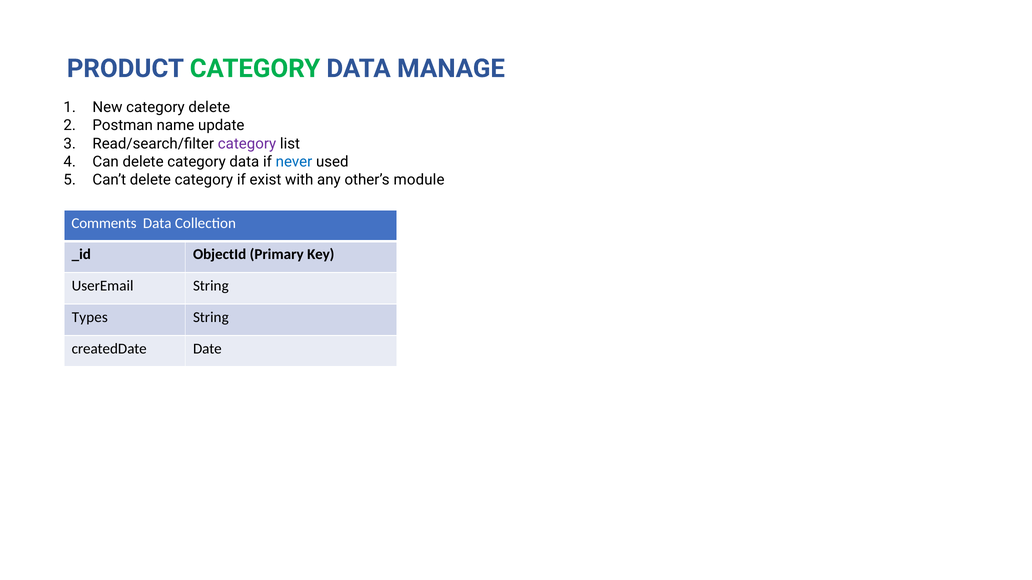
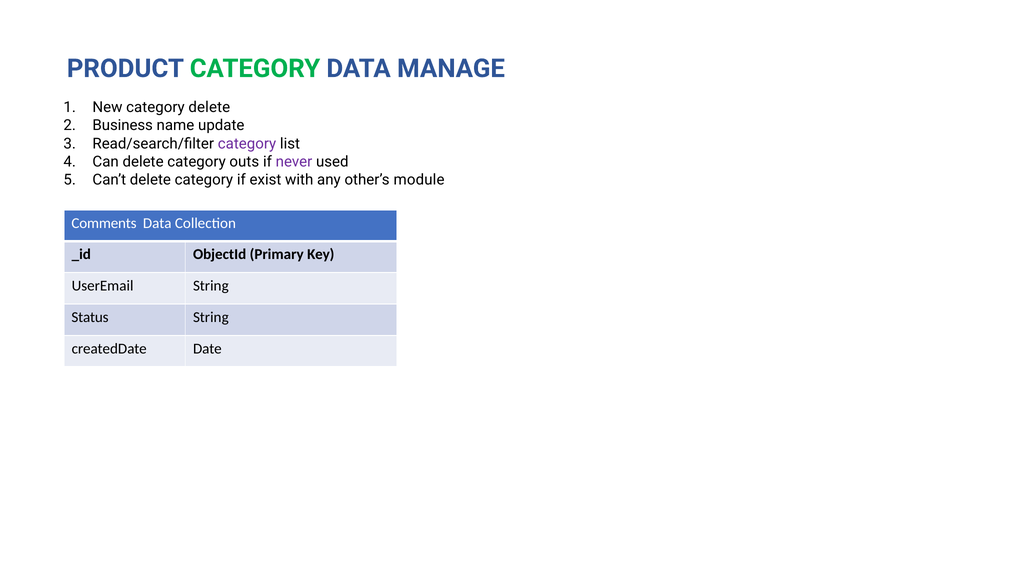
Postman: Postman -> Business
delete category data: data -> outs
never colour: blue -> purple
Types: Types -> Status
